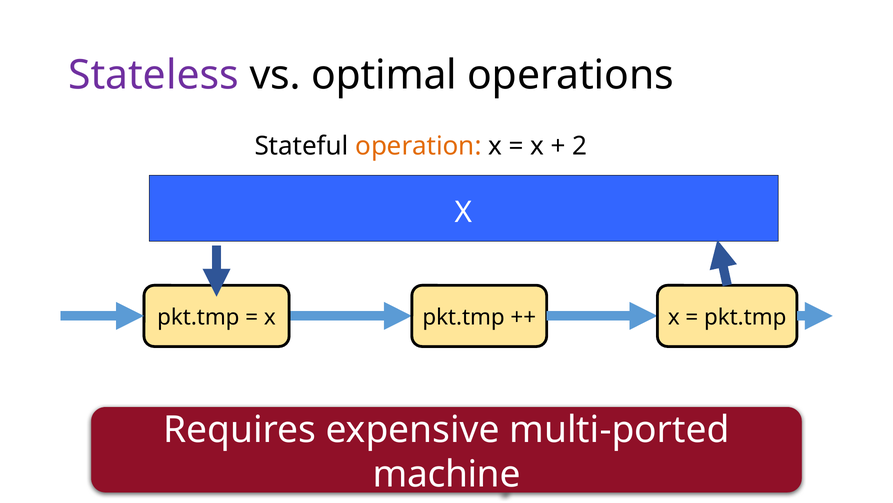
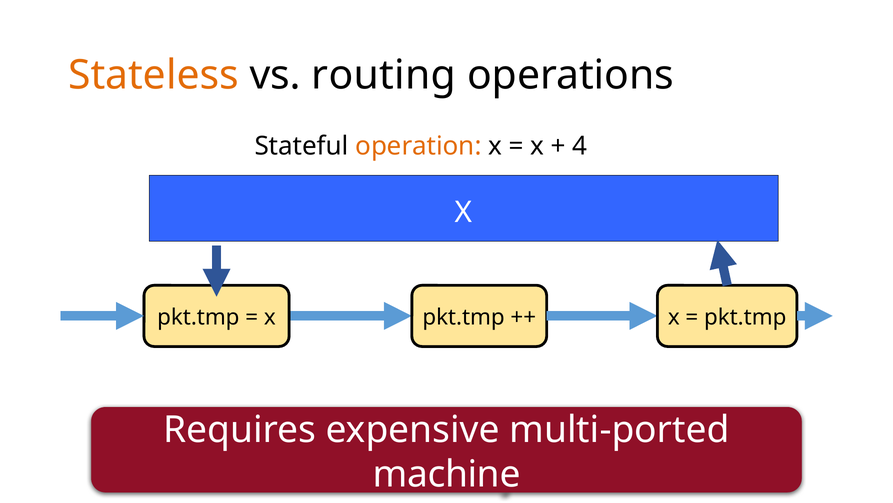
Stateless colour: purple -> orange
optimal: optimal -> routing
2: 2 -> 4
